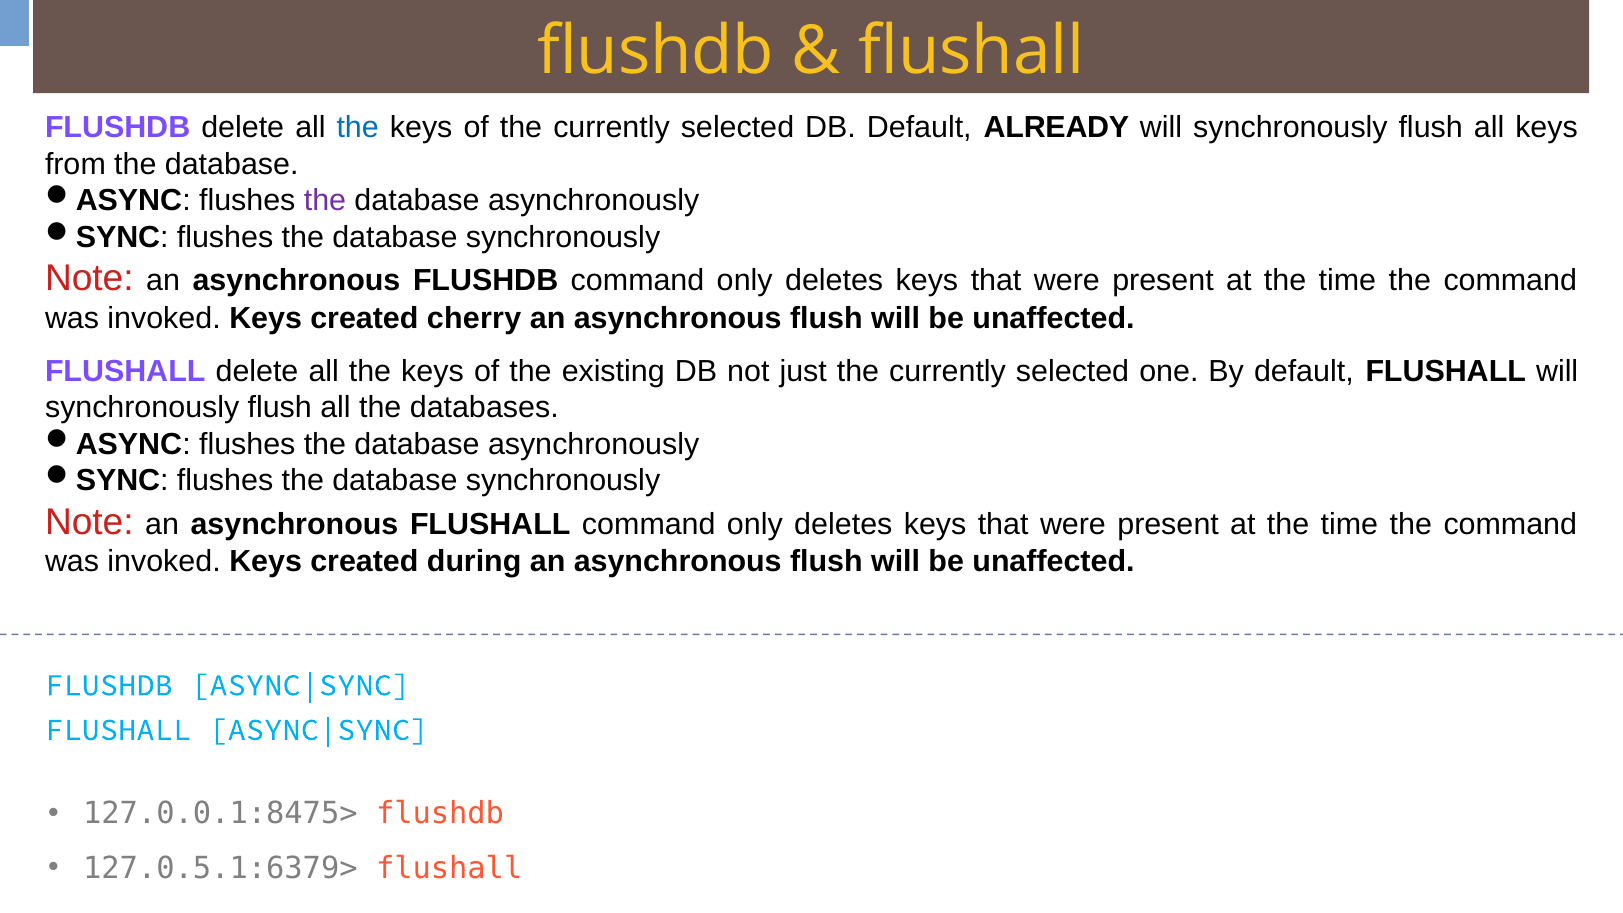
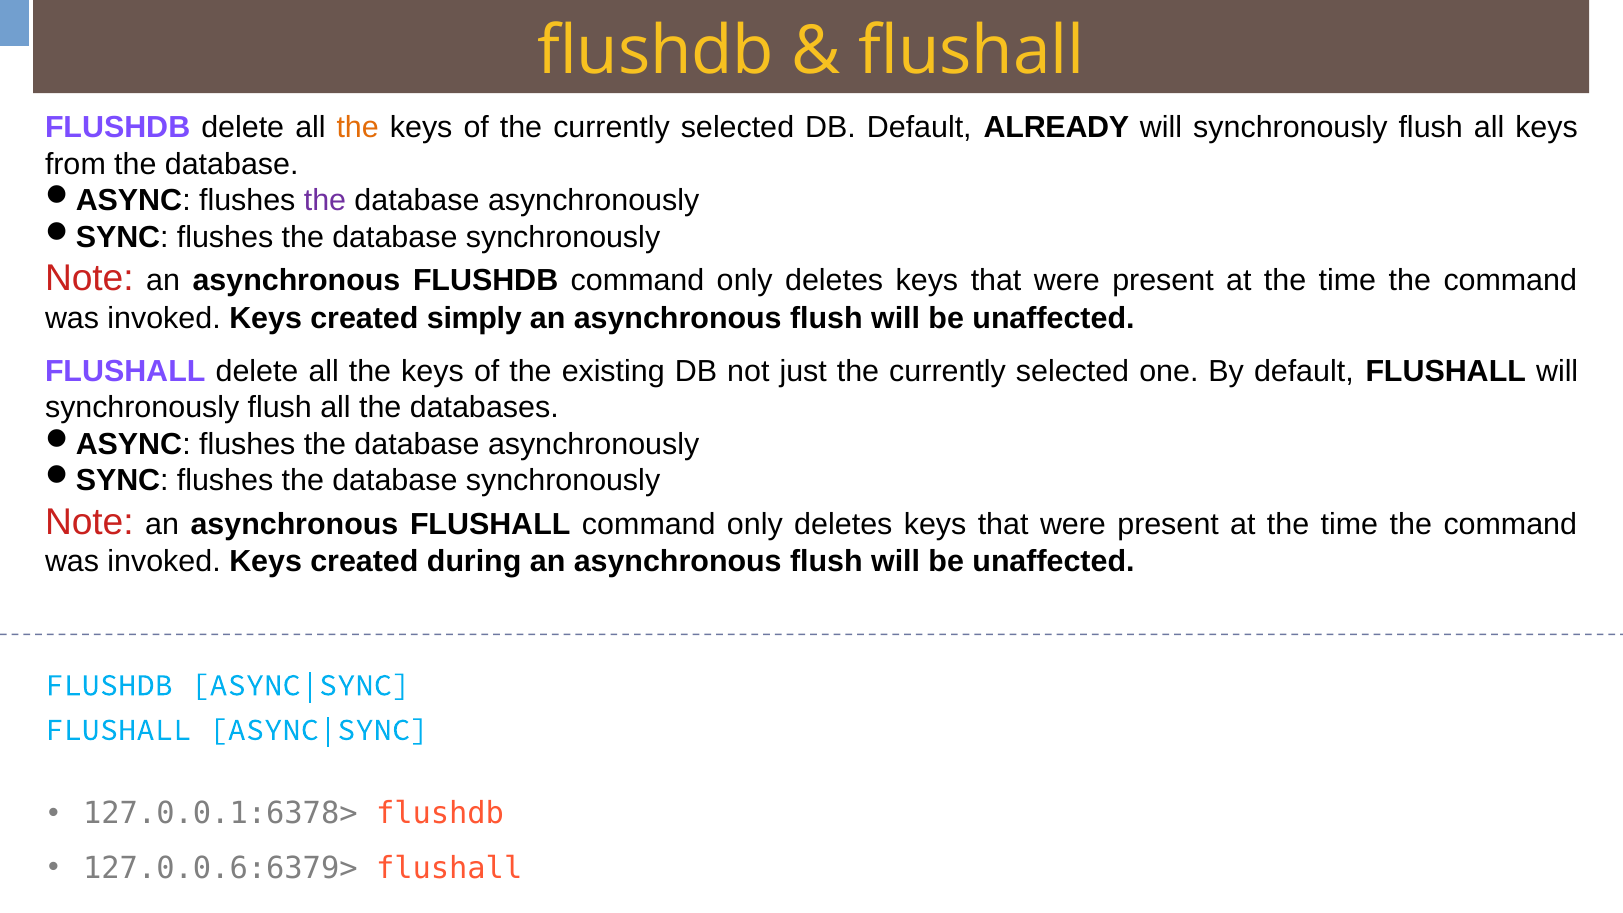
the at (358, 128) colour: blue -> orange
cherry: cherry -> simply
127.0.0.1:8475>: 127.0.0.1:8475> -> 127.0.0.1:6378>
127.0.5.1:6379>: 127.0.5.1:6379> -> 127.0.0.6:6379>
